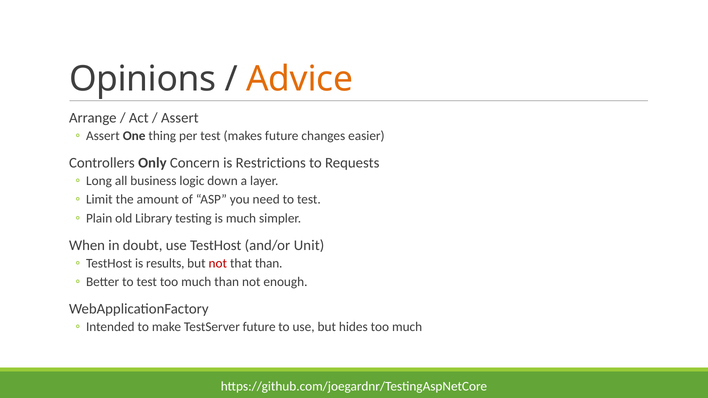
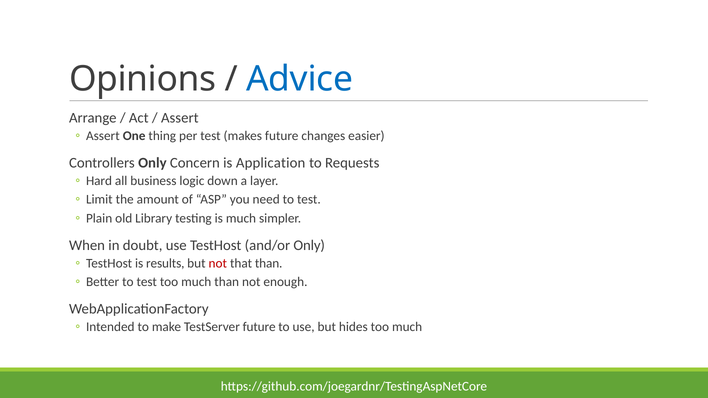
Advice colour: orange -> blue
Restrictions: Restrictions -> Application
Long: Long -> Hard
and/or Unit: Unit -> Only
